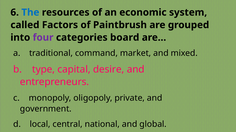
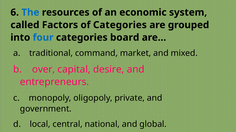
of Paintbrush: Paintbrush -> Categories
four colour: purple -> blue
type: type -> over
